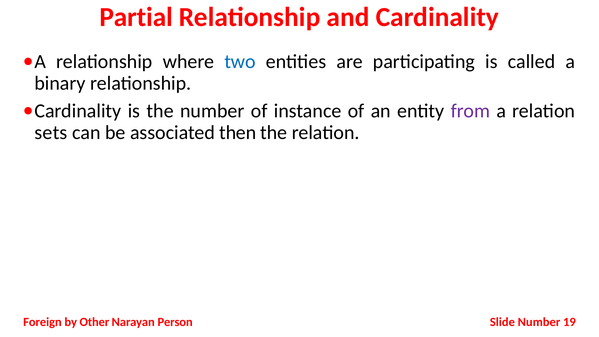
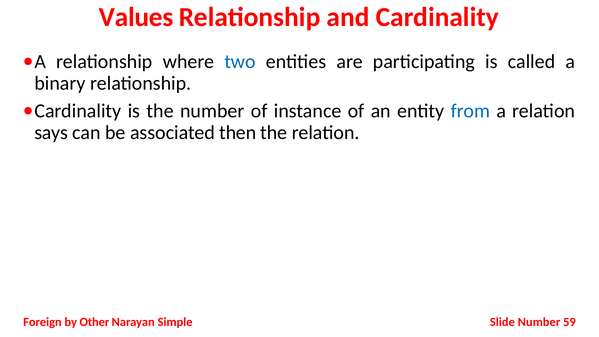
Partial: Partial -> Values
from colour: purple -> blue
sets: sets -> says
Person: Person -> Simple
19: 19 -> 59
